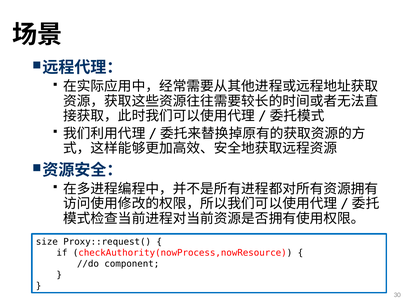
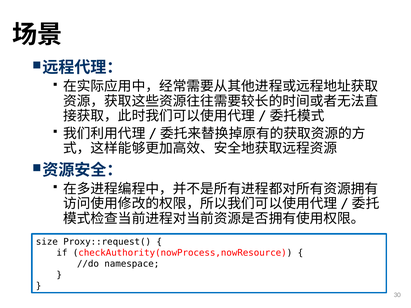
component: component -> namespace
